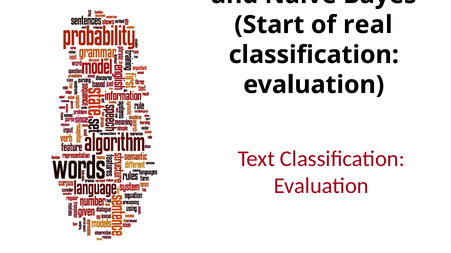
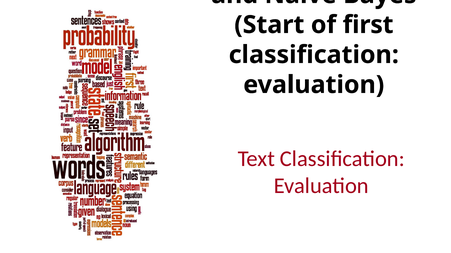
real: real -> first
